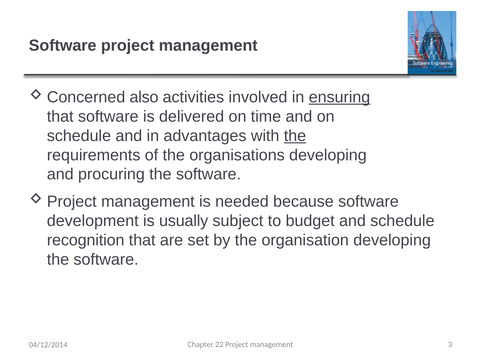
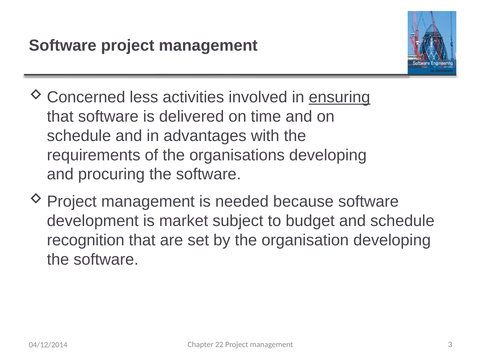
also: also -> less
the at (295, 136) underline: present -> none
usually: usually -> market
